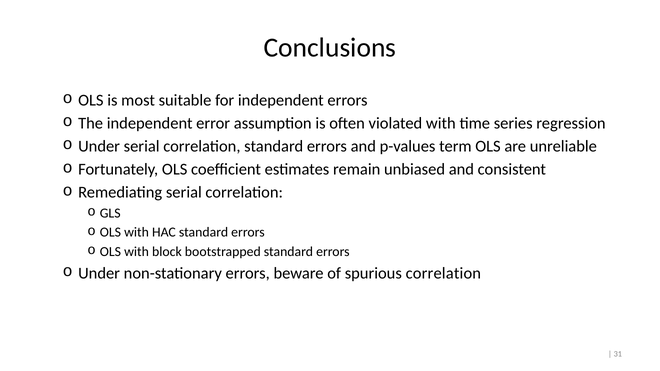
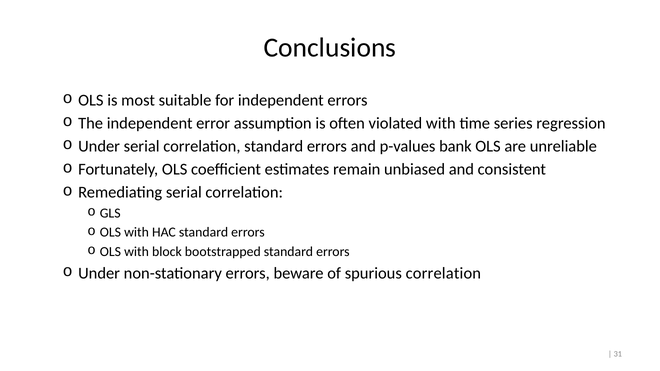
term: term -> bank
